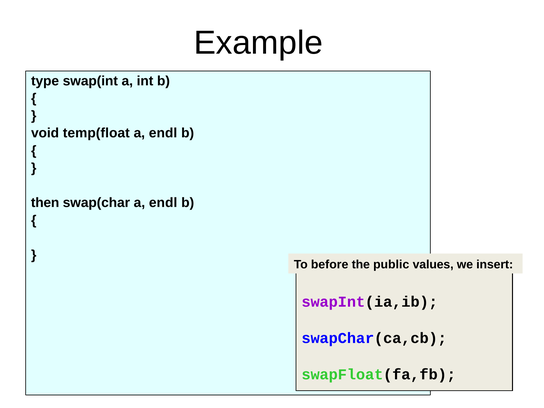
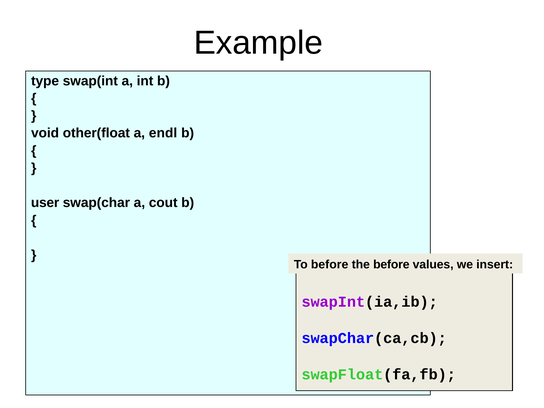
temp(float: temp(float -> other(float
then: then -> user
swap(char a endl: endl -> cout
the public: public -> before
